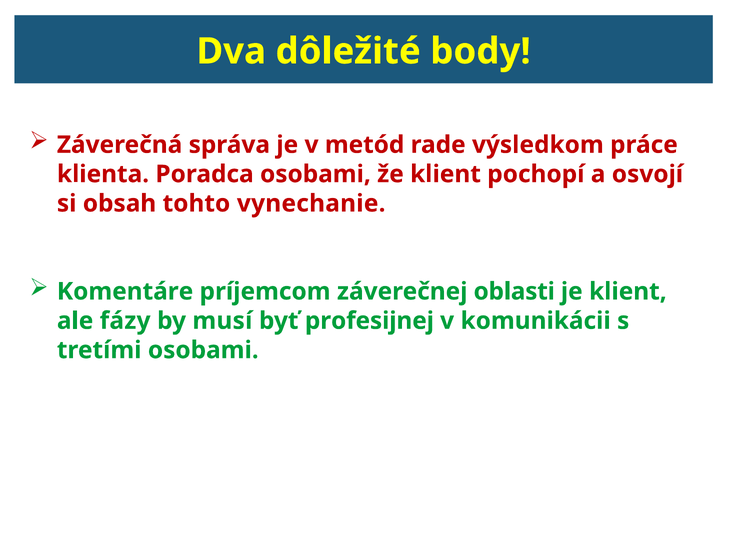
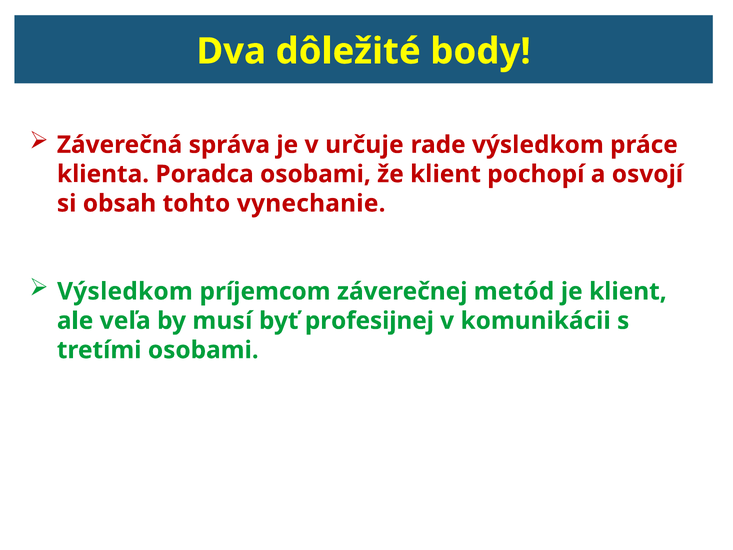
metód: metód -> určuje
Komentáre at (125, 291): Komentáre -> Výsledkom
oblasti: oblasti -> metód
fázy: fázy -> veľa
